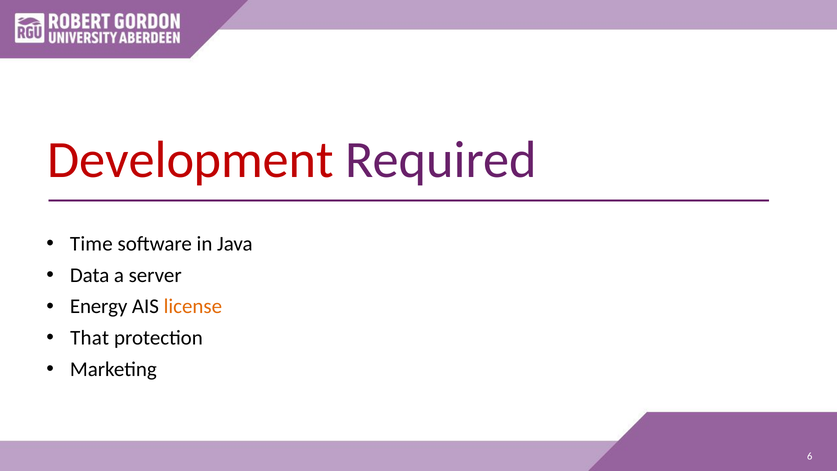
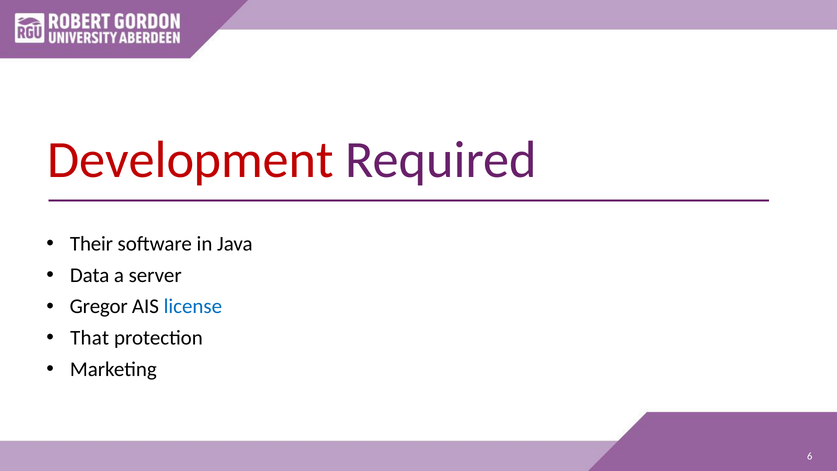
Time: Time -> Their
Energy: Energy -> Gregor
license colour: orange -> blue
